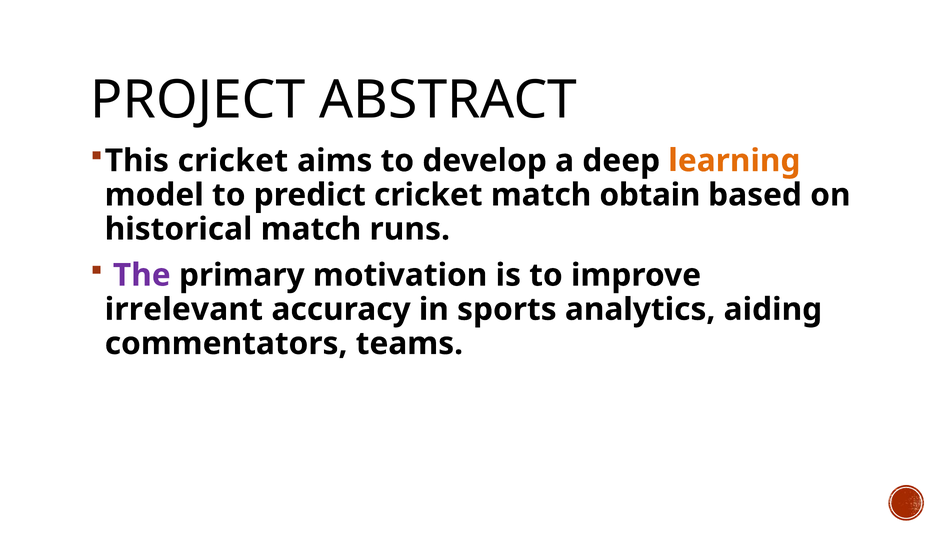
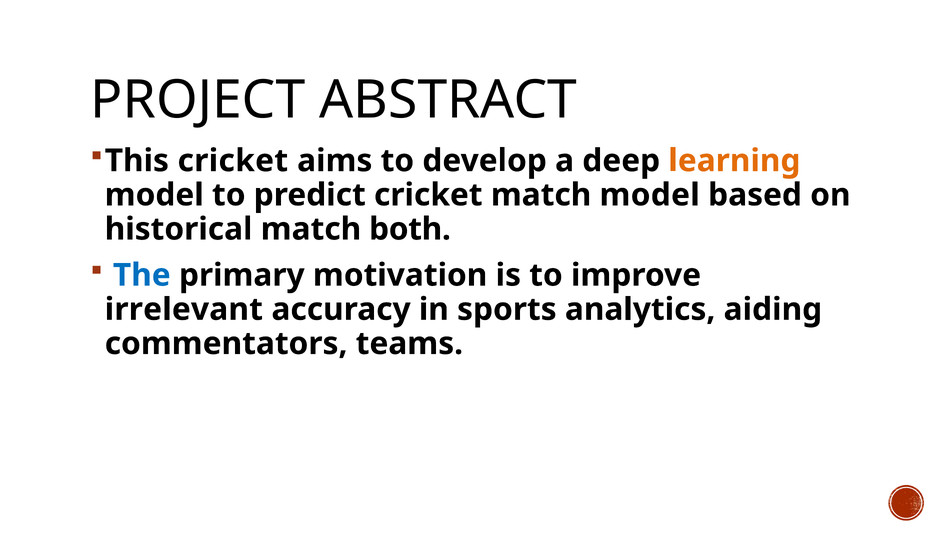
match obtain: obtain -> model
runs: runs -> both
The colour: purple -> blue
